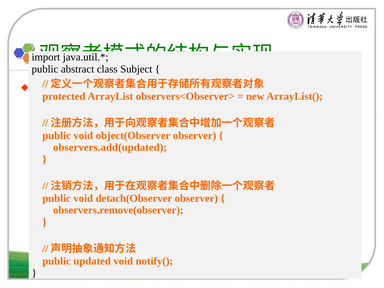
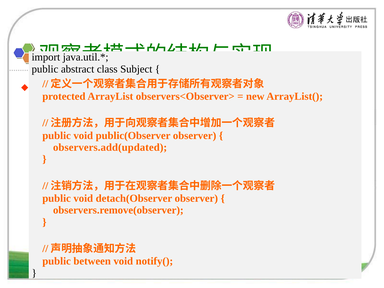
object(Observer: object(Observer -> public(Observer
updated: updated -> between
